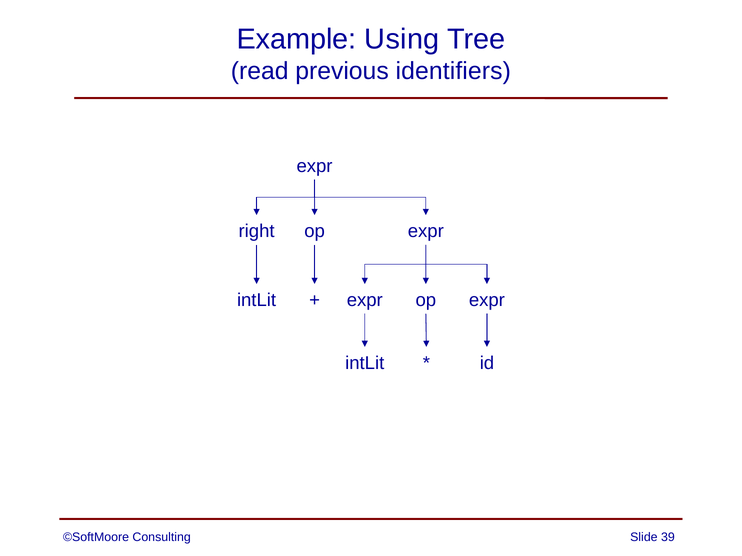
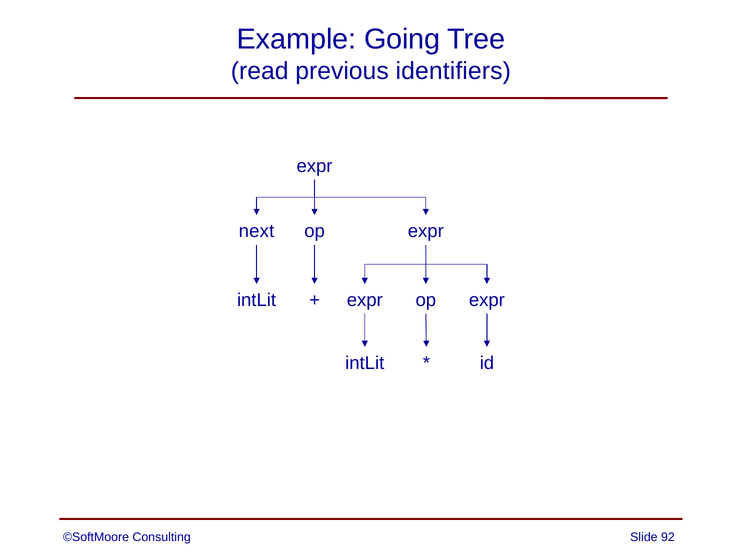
Using: Using -> Going
right: right -> next
39: 39 -> 92
